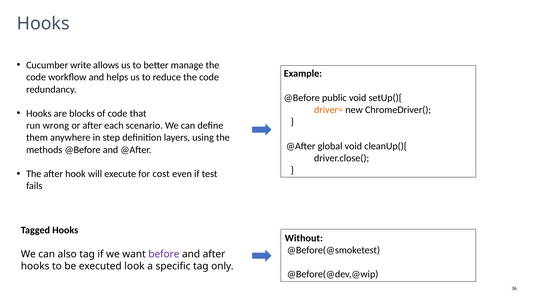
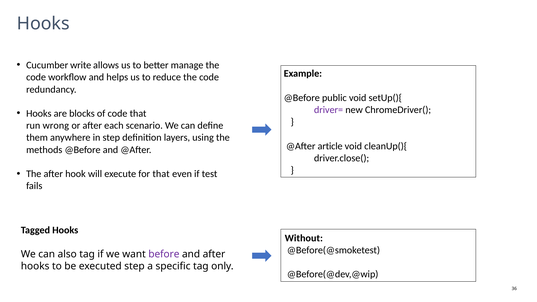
driver= colour: orange -> purple
global: global -> article
for cost: cost -> that
executed look: look -> step
